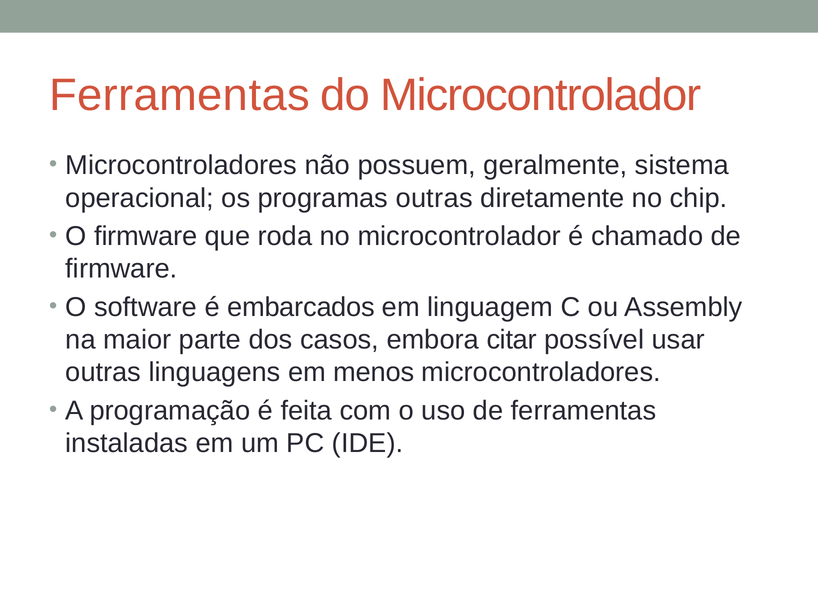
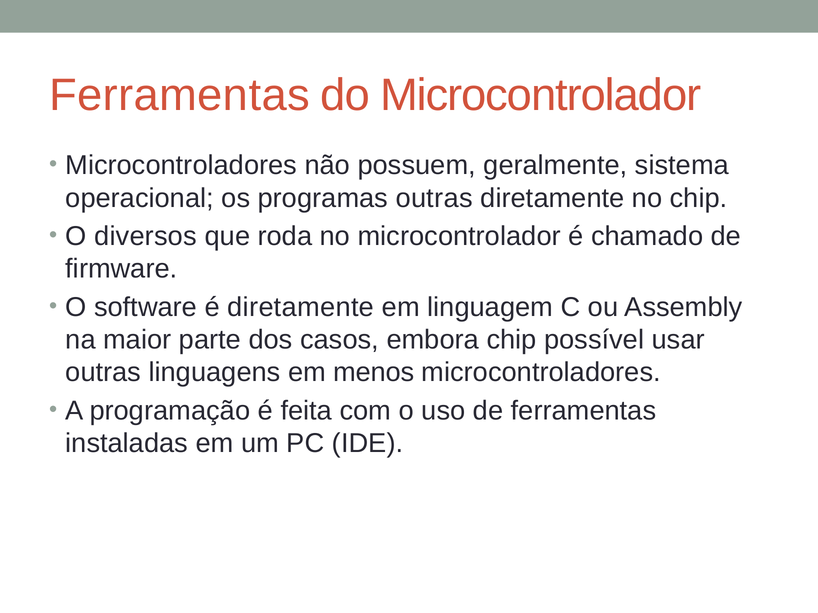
O firmware: firmware -> diversos
é embarcados: embarcados -> diretamente
embora citar: citar -> chip
